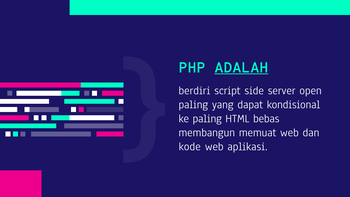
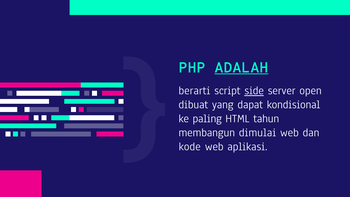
berdiri: berdiri -> berarti
side underline: none -> present
paling at (193, 104): paling -> dibuat
bebas: bebas -> tahun
memuat: memuat -> dimulai
